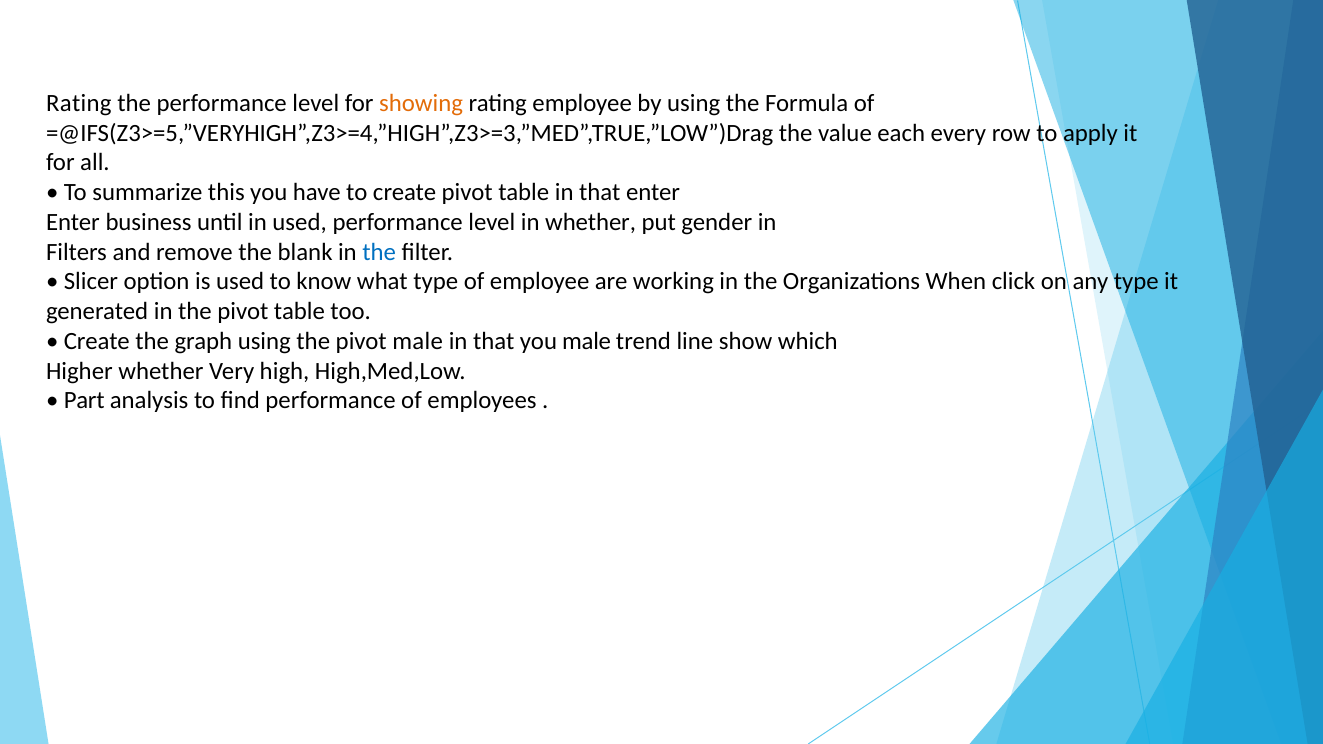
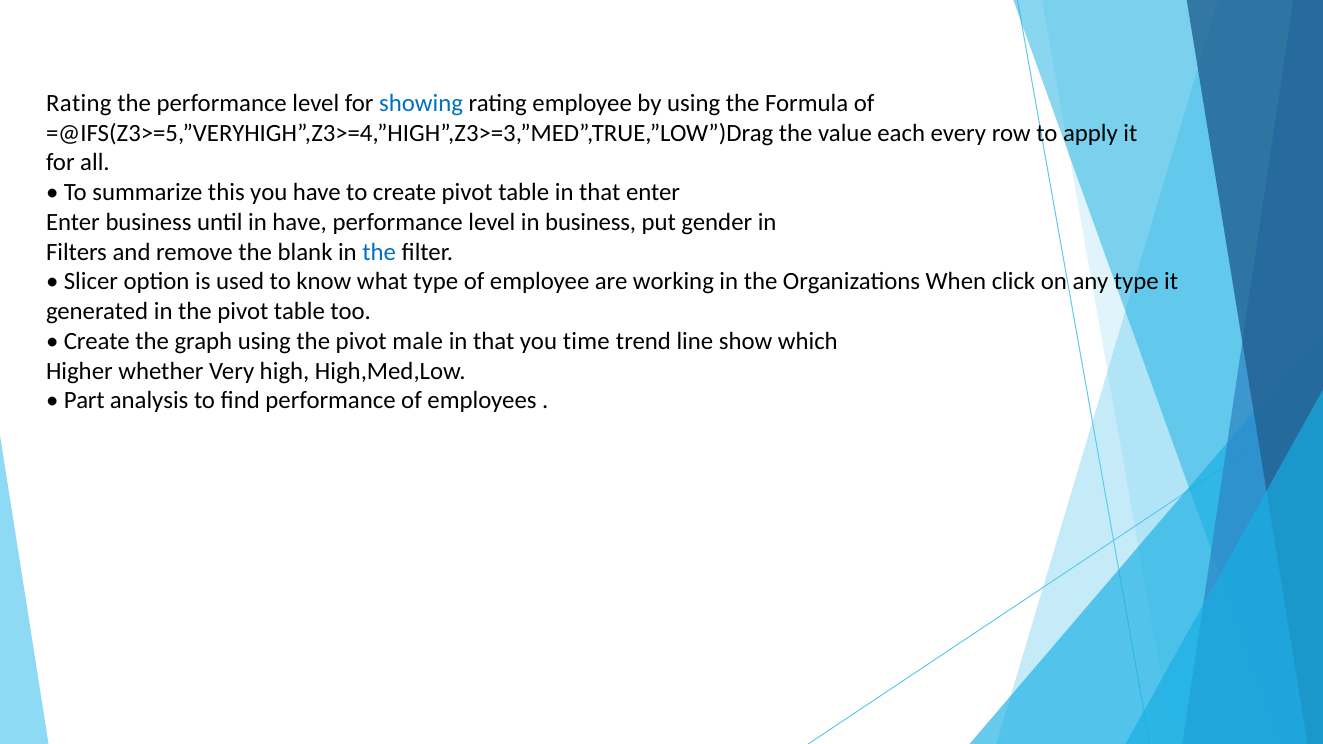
showing colour: orange -> blue
in used: used -> have
in whether: whether -> business
you male: male -> time
